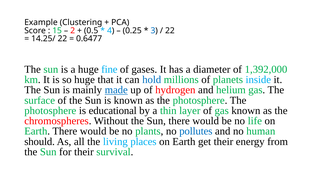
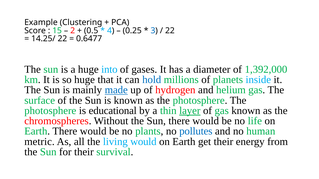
fine: fine -> into
layer underline: none -> present
should: should -> metric
living places: places -> would
